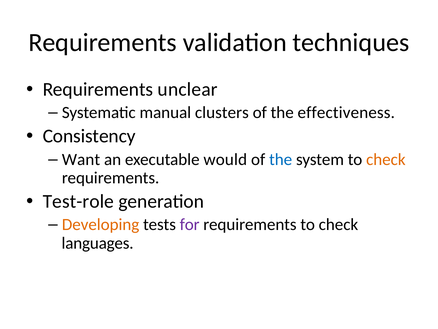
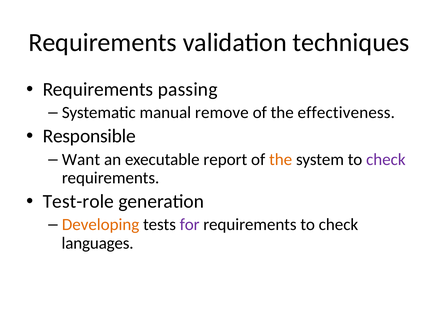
unclear: unclear -> passing
clusters: clusters -> remove
Consistency: Consistency -> Responsible
would: would -> report
the at (281, 159) colour: blue -> orange
check at (386, 159) colour: orange -> purple
